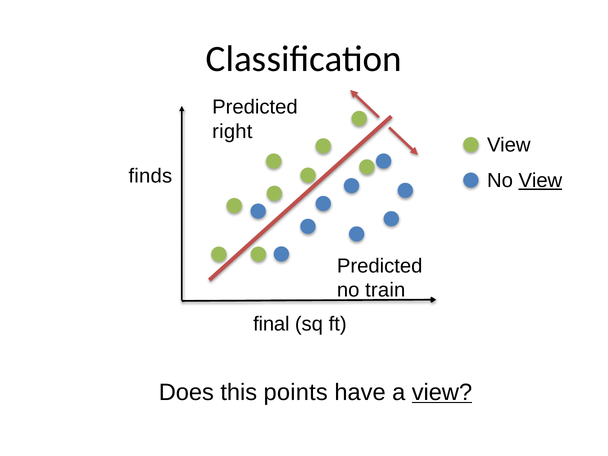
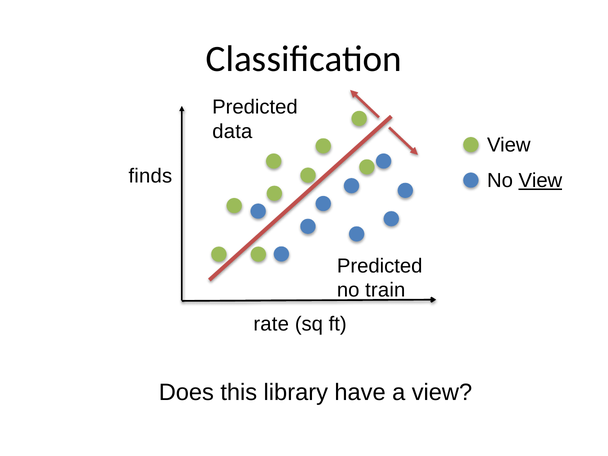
right: right -> data
final: final -> rate
points: points -> library
view at (442, 392) underline: present -> none
